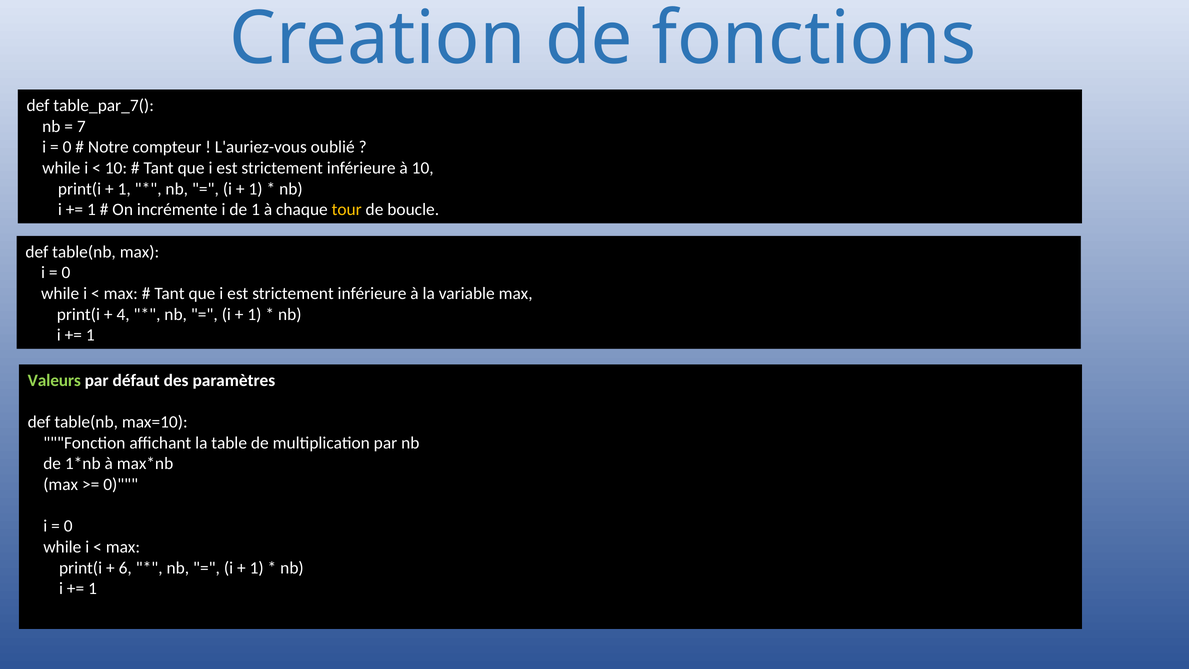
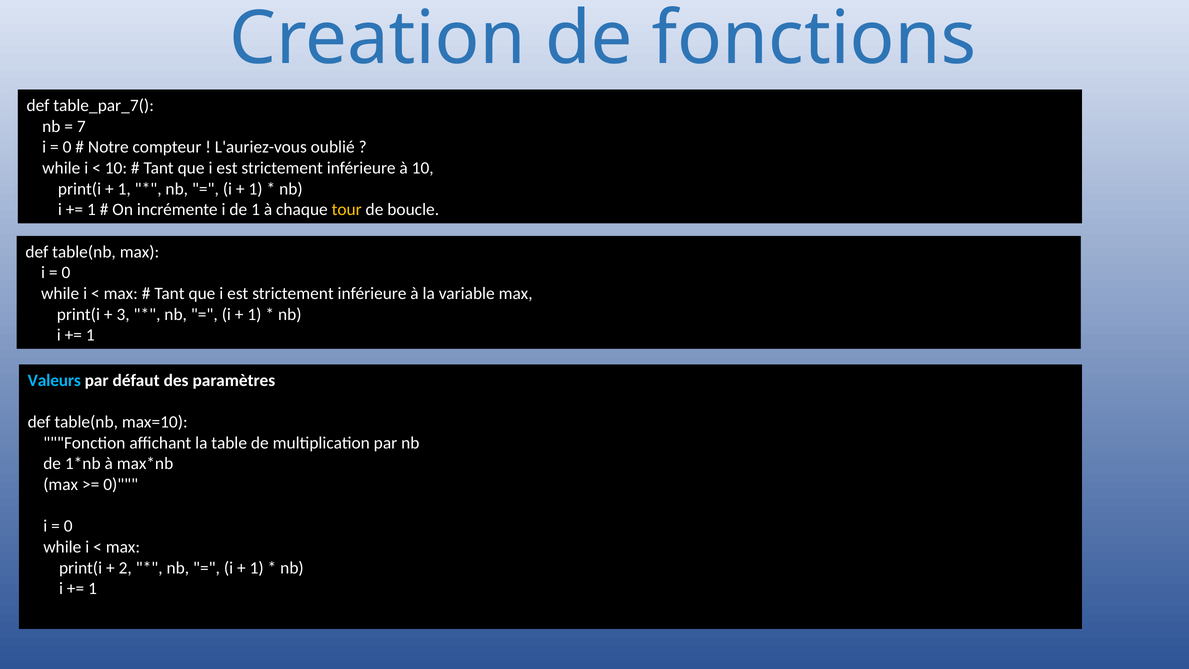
4: 4 -> 3
Valeurs colour: light green -> light blue
6: 6 -> 2
